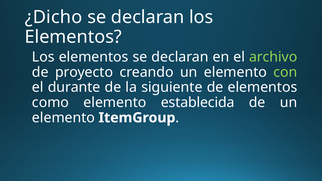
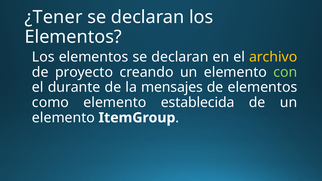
¿Dicho: ¿Dicho -> ¿Tener
archivo colour: light green -> yellow
siguiente: siguiente -> mensajes
